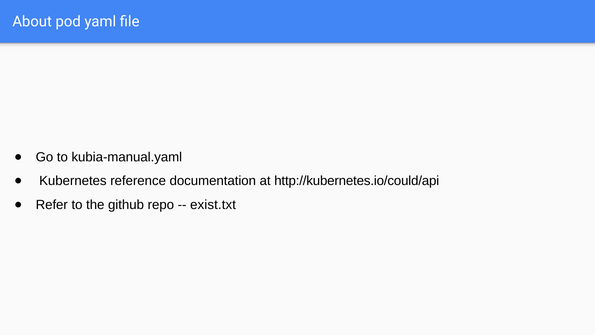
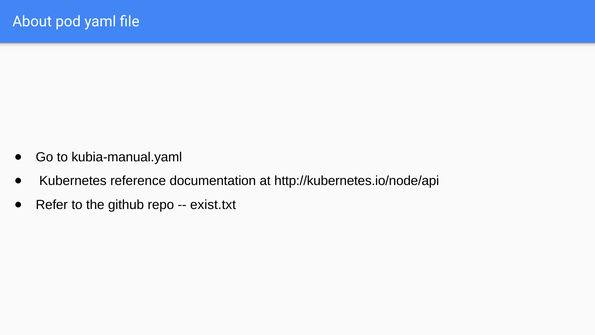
http://kubernetes.io/could/api: http://kubernetes.io/could/api -> http://kubernetes.io/node/api
